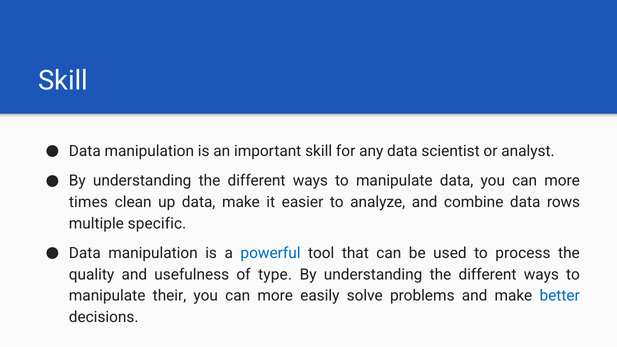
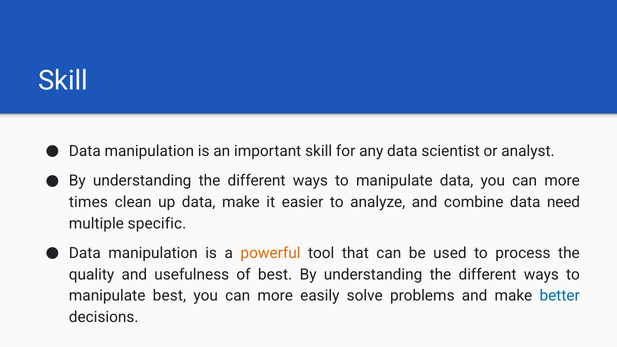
rows: rows -> need
powerful colour: blue -> orange
of type: type -> best
manipulate their: their -> best
